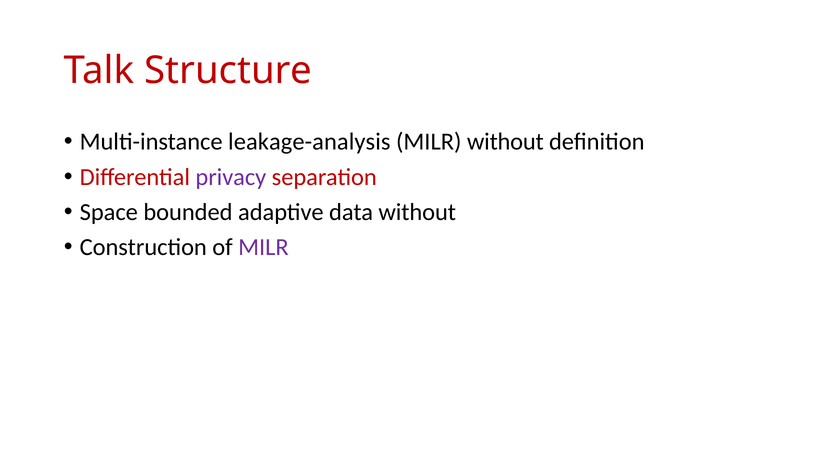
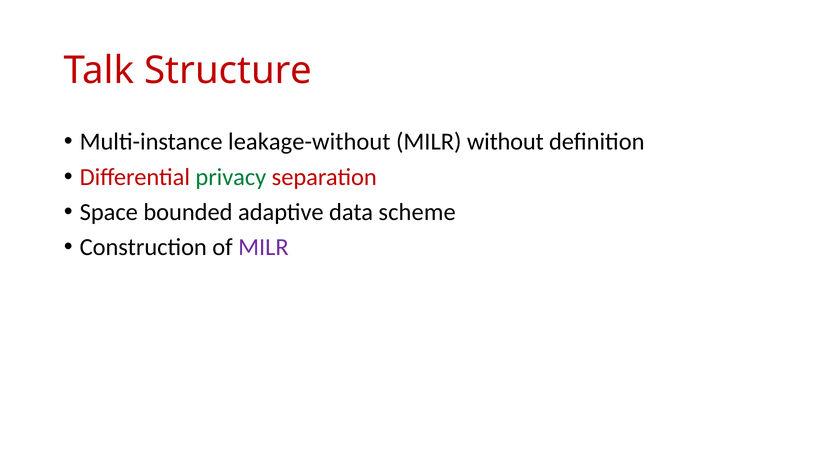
leakage-analysis: leakage-analysis -> leakage-without
privacy colour: purple -> green
data without: without -> scheme
